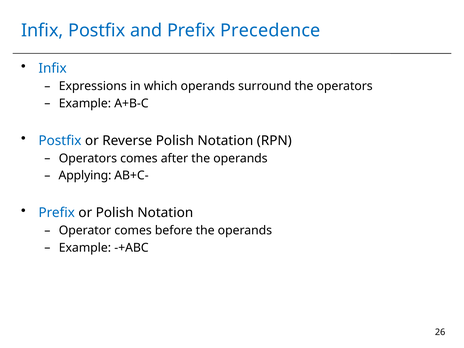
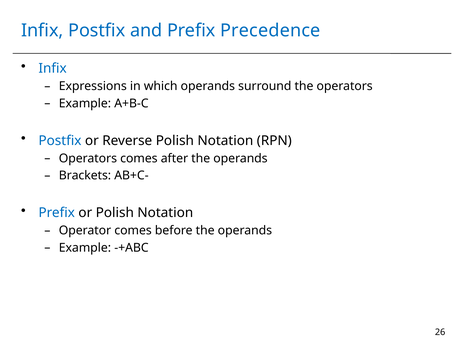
Applying: Applying -> Brackets
